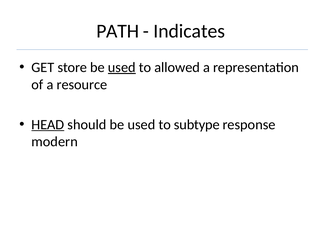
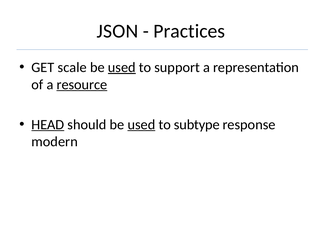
PATH: PATH -> JSON
Indicates: Indicates -> Practices
store: store -> scale
allowed: allowed -> support
resource underline: none -> present
used at (141, 125) underline: none -> present
